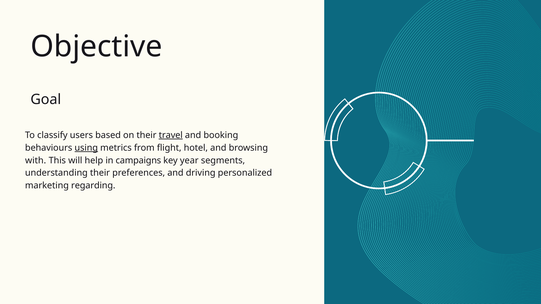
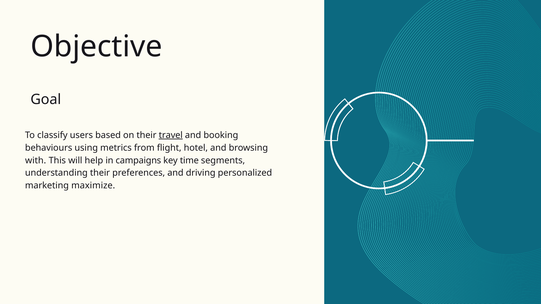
using underline: present -> none
year: year -> time
regarding: regarding -> maximize
